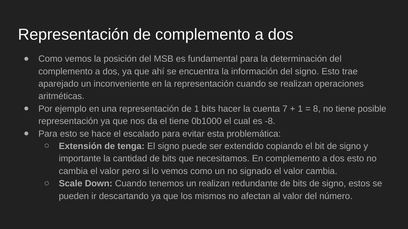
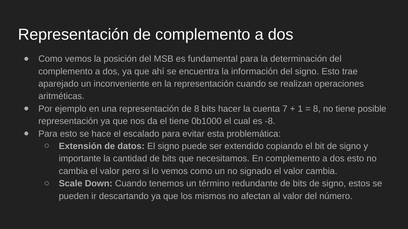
de 1: 1 -> 8
tenga: tenga -> datos
un realizan: realizan -> término
